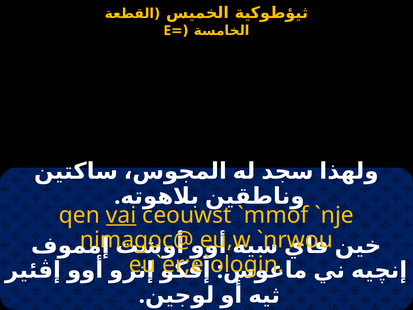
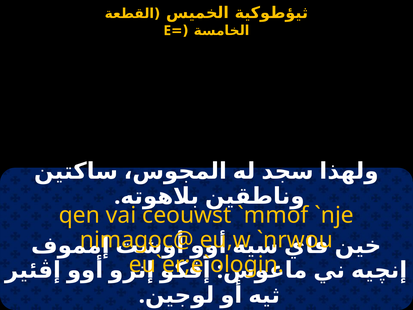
vai underline: present -> none
